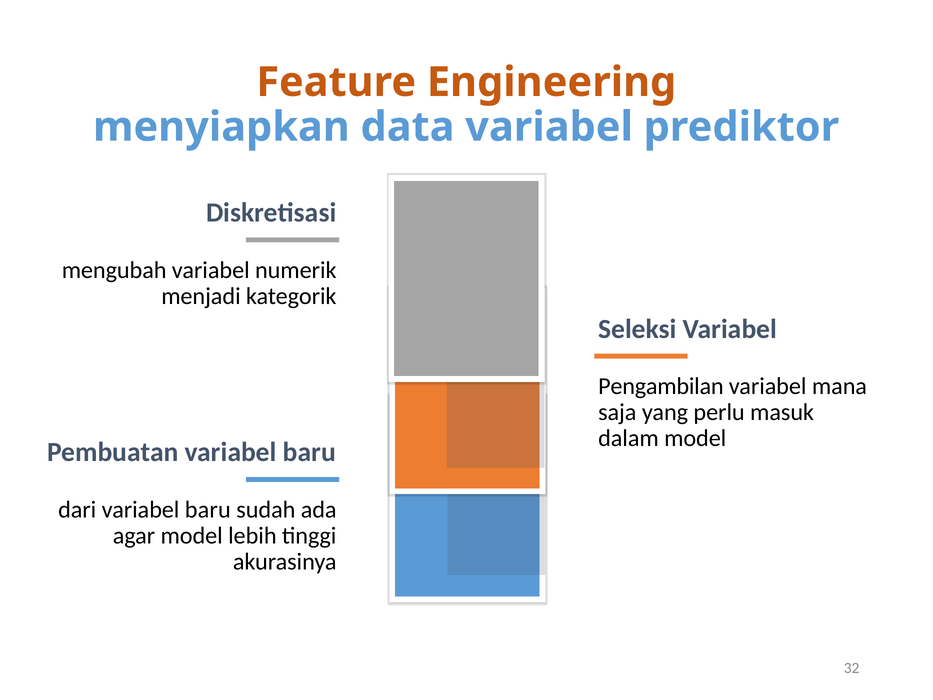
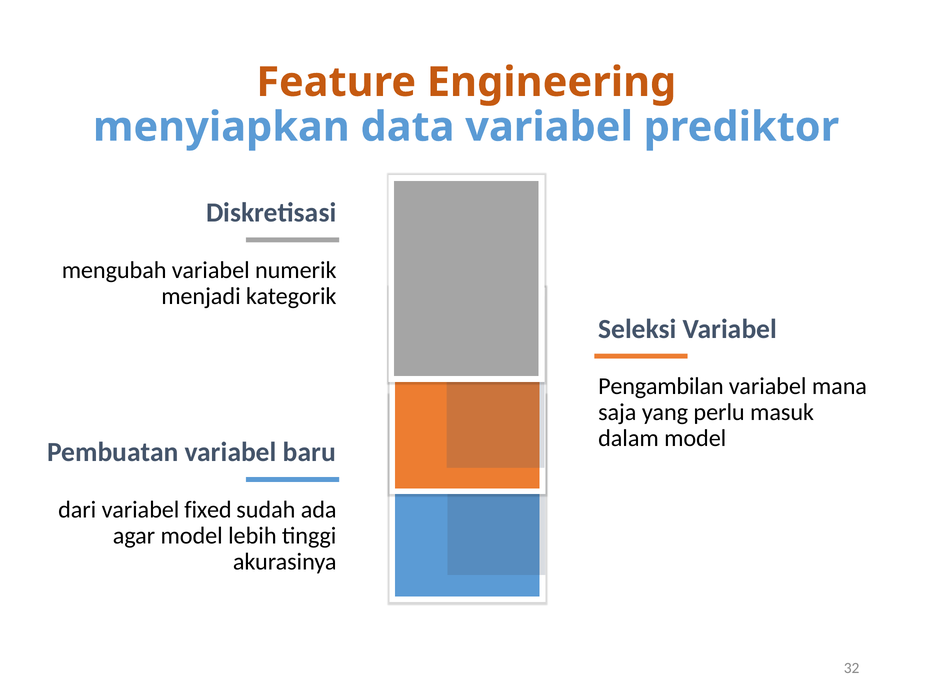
dari variabel baru: baru -> fixed
